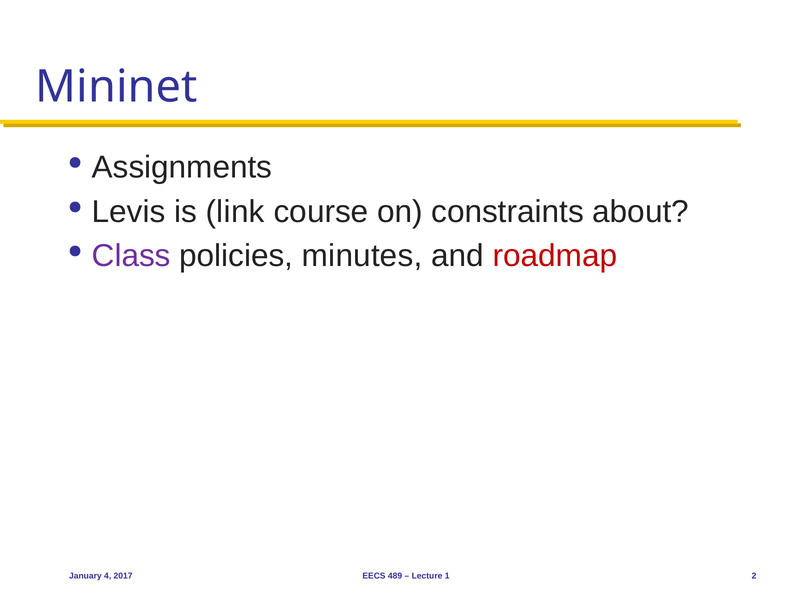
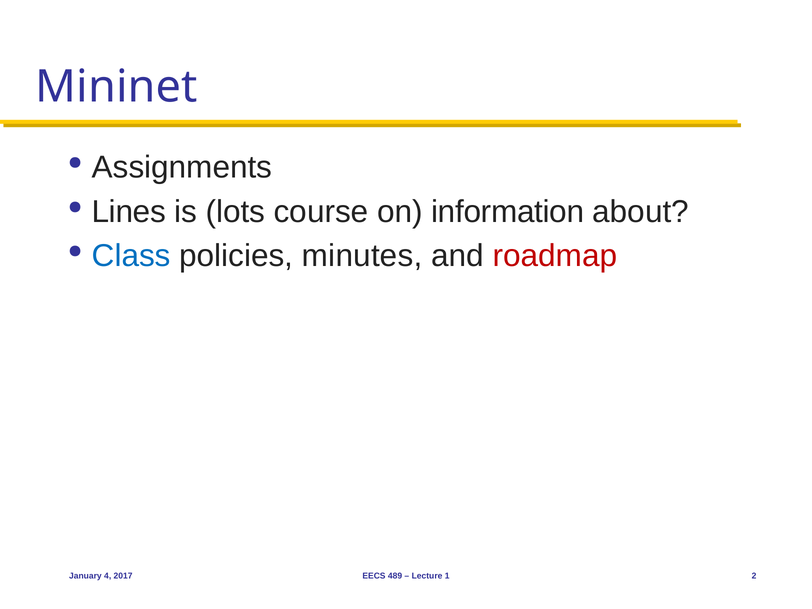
Levis: Levis -> Lines
link: link -> lots
constraints: constraints -> information
Class colour: purple -> blue
